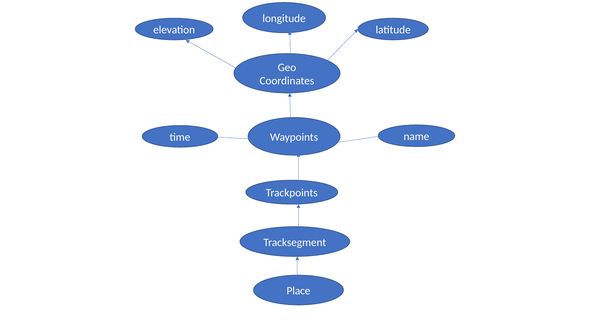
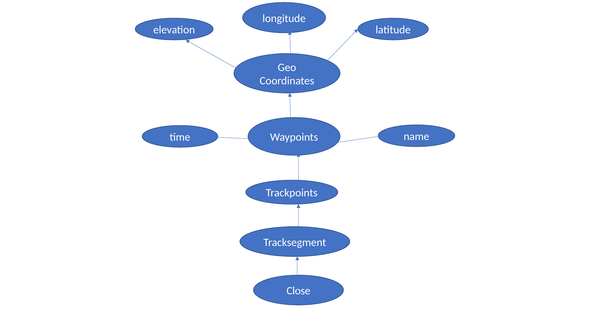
Place: Place -> Close
